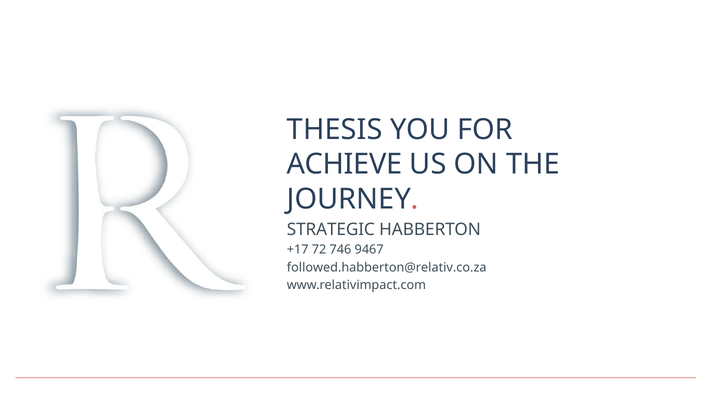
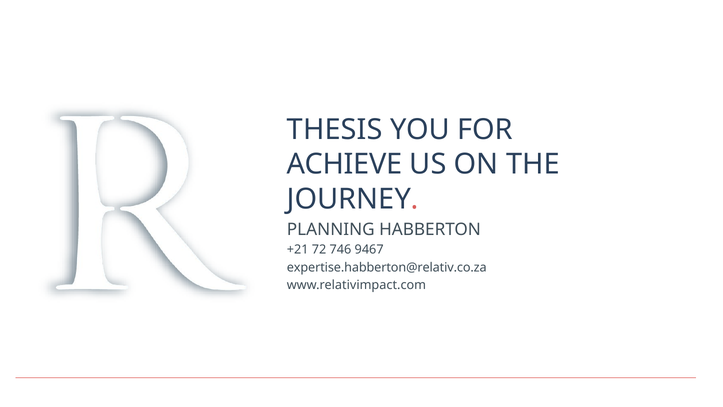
STRATEGIC: STRATEGIC -> PLANNING
+17: +17 -> +21
followed.habberton@relativ.co.za: followed.habberton@relativ.co.za -> expertise.habberton@relativ.co.za
